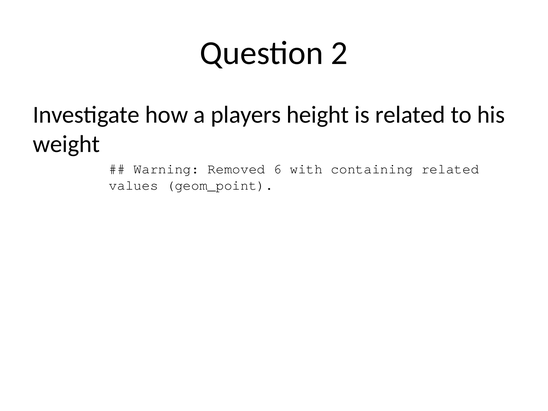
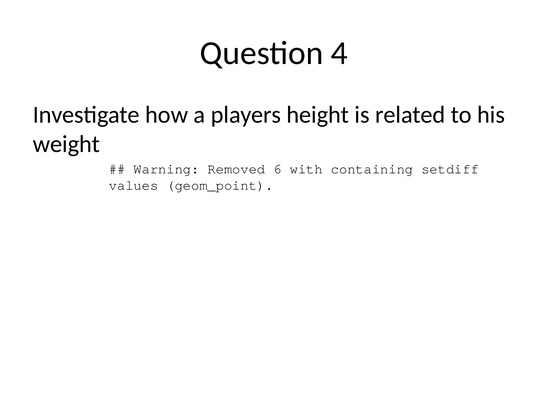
2: 2 -> 4
containing related: related -> setdiff
